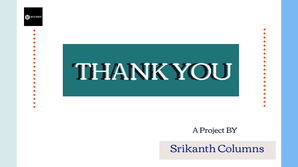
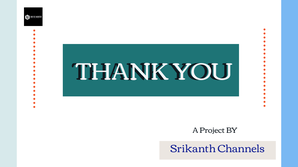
Columns: Columns -> Channels
